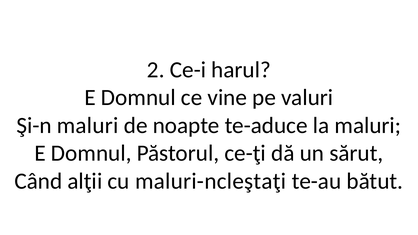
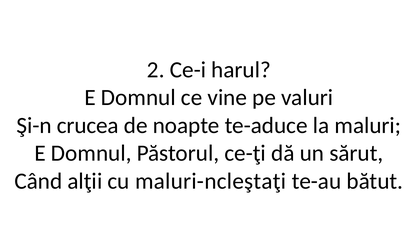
Şi-n maluri: maluri -> crucea
